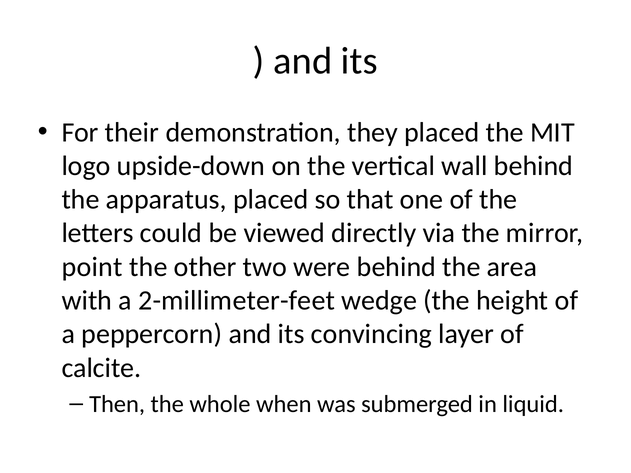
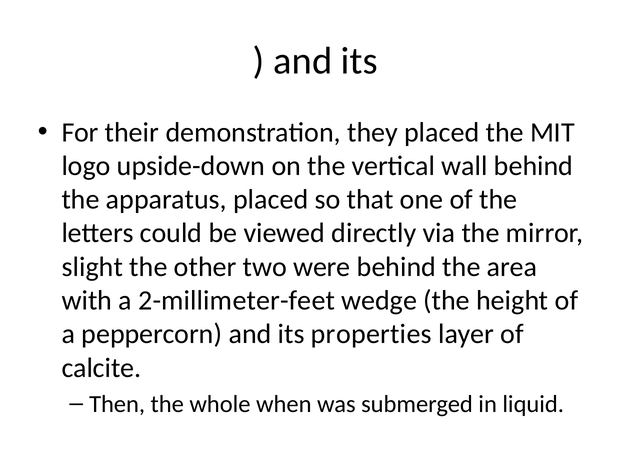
point: point -> slight
convincing: convincing -> properties
